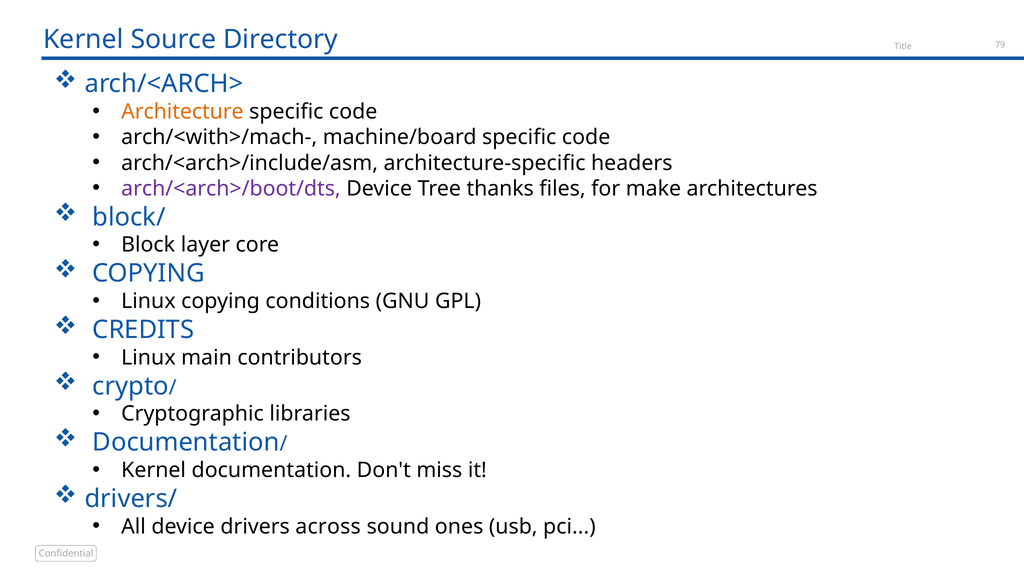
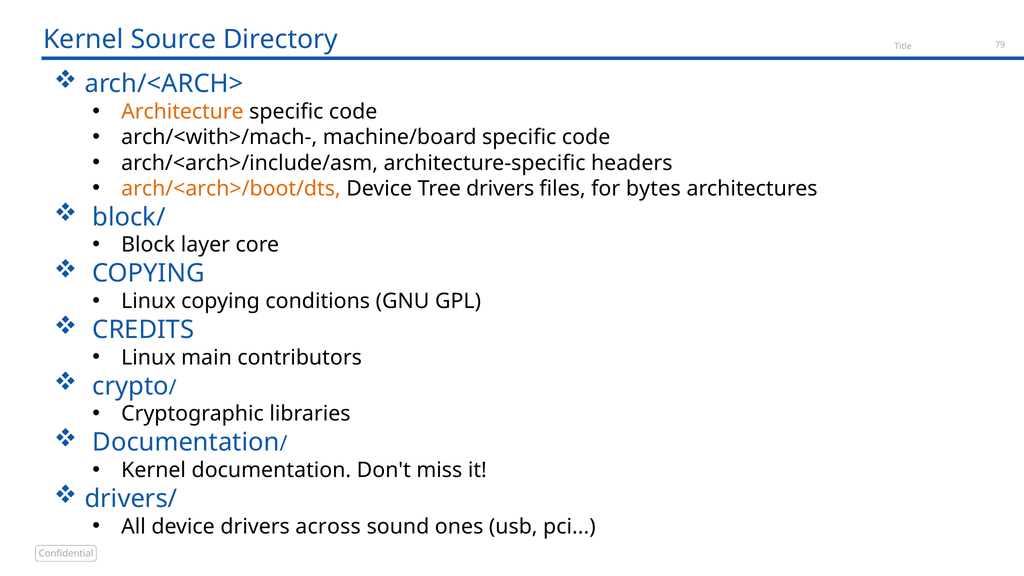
arch/<arch>/boot/dts colour: purple -> orange
Tree thanks: thanks -> drivers
make: make -> bytes
